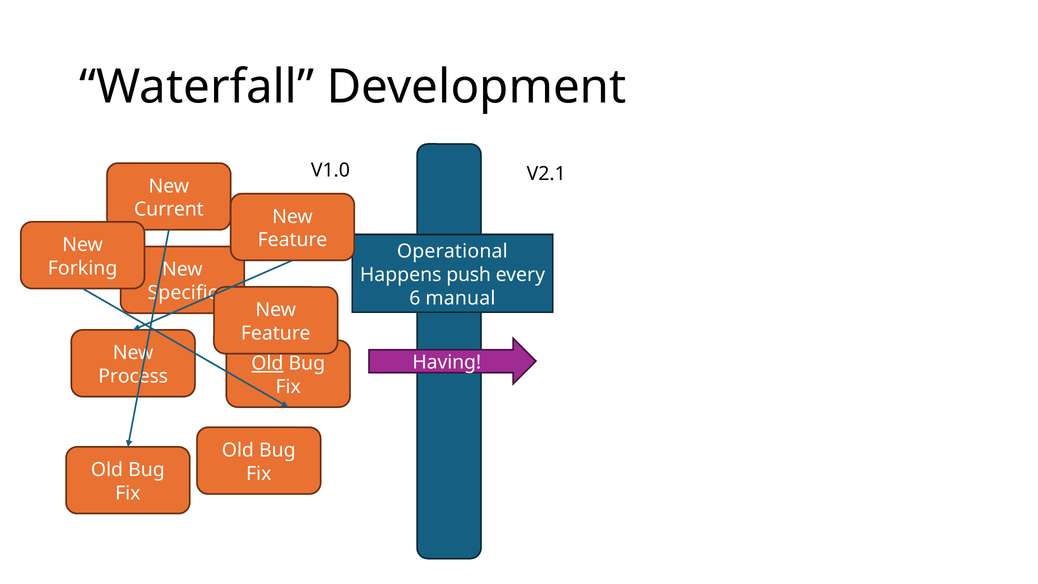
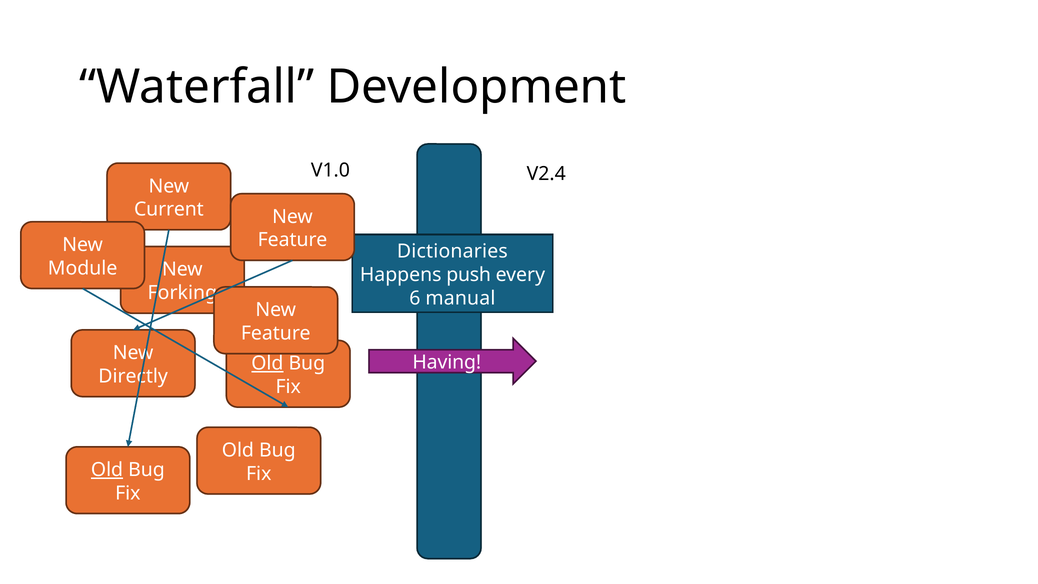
V2.1: V2.1 -> V2.4
Operational: Operational -> Dictionaries
Forking: Forking -> Module
Specific: Specific -> Forking
Process: Process -> Directly
Old at (107, 470) underline: none -> present
